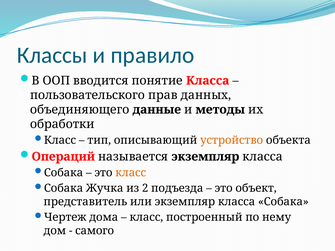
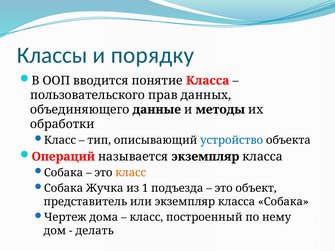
правило: правило -> порядку
устройство colour: orange -> blue
2: 2 -> 1
самого: самого -> делать
